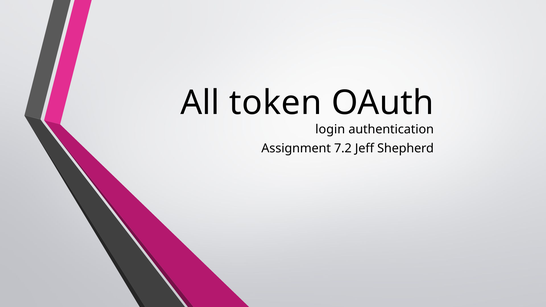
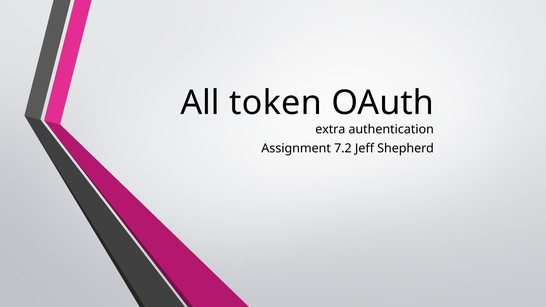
login: login -> extra
